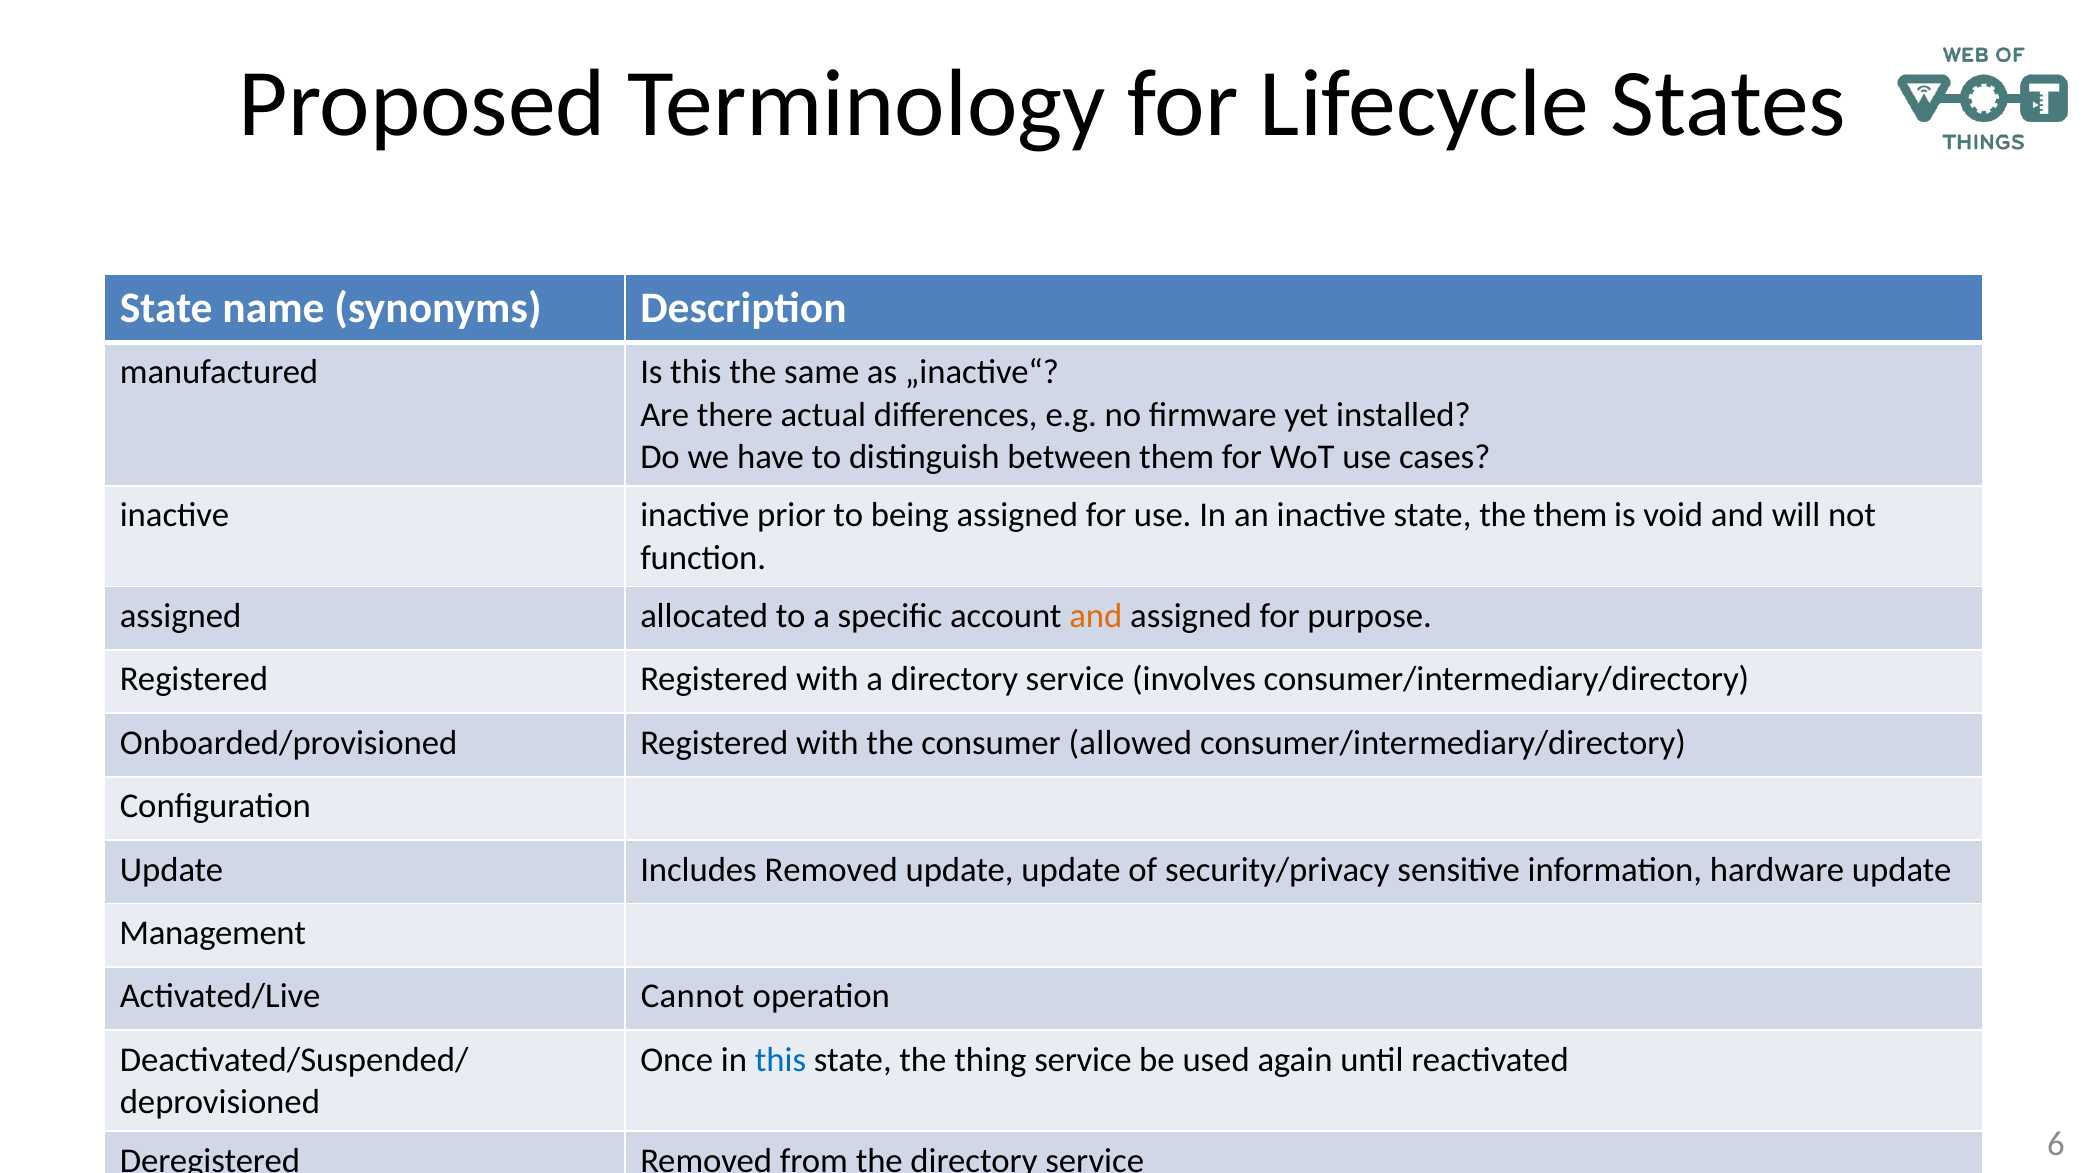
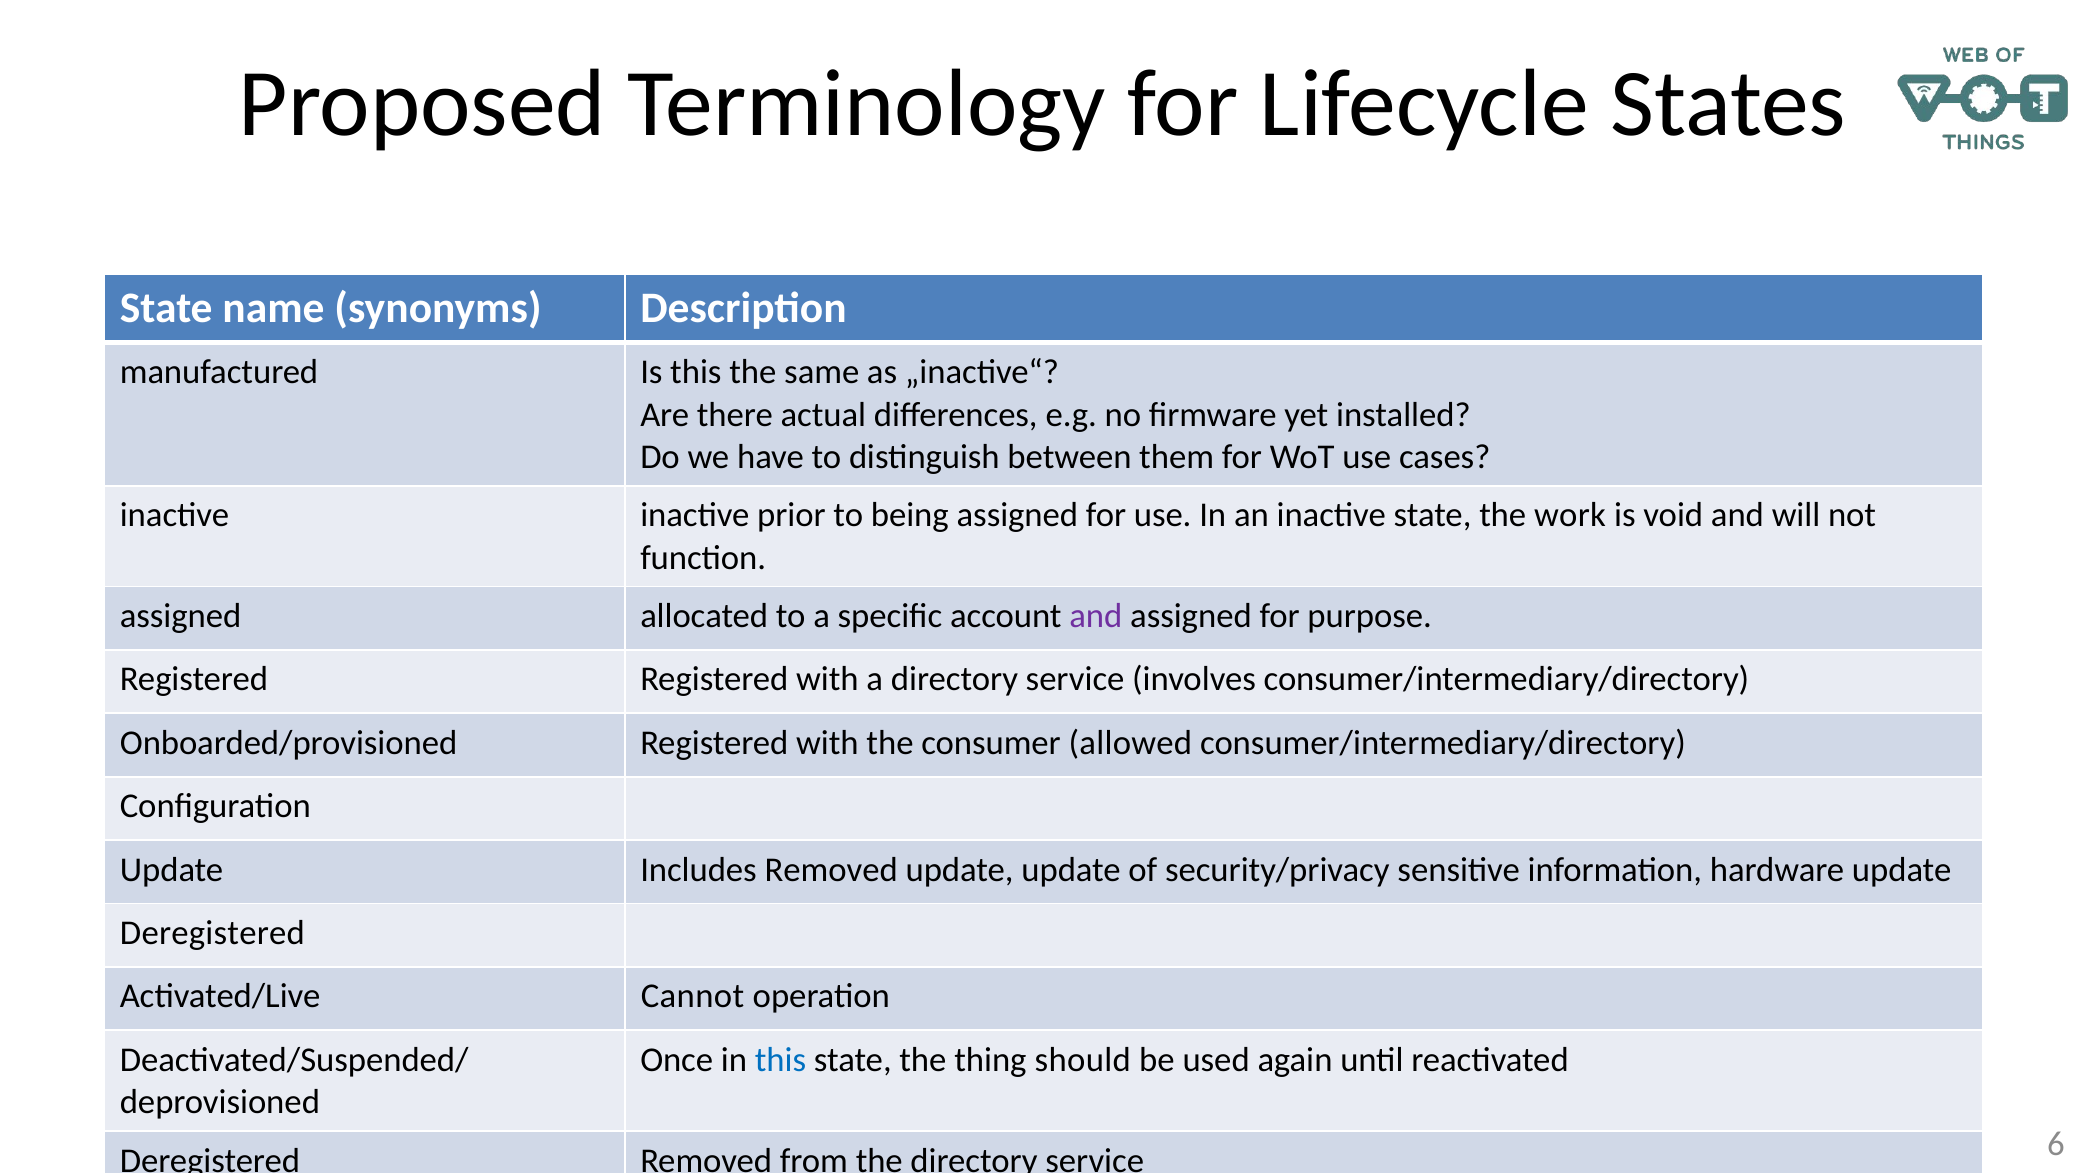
the them: them -> work
and at (1096, 616) colour: orange -> purple
Management at (213, 933): Management -> Deregistered
thing service: service -> should
